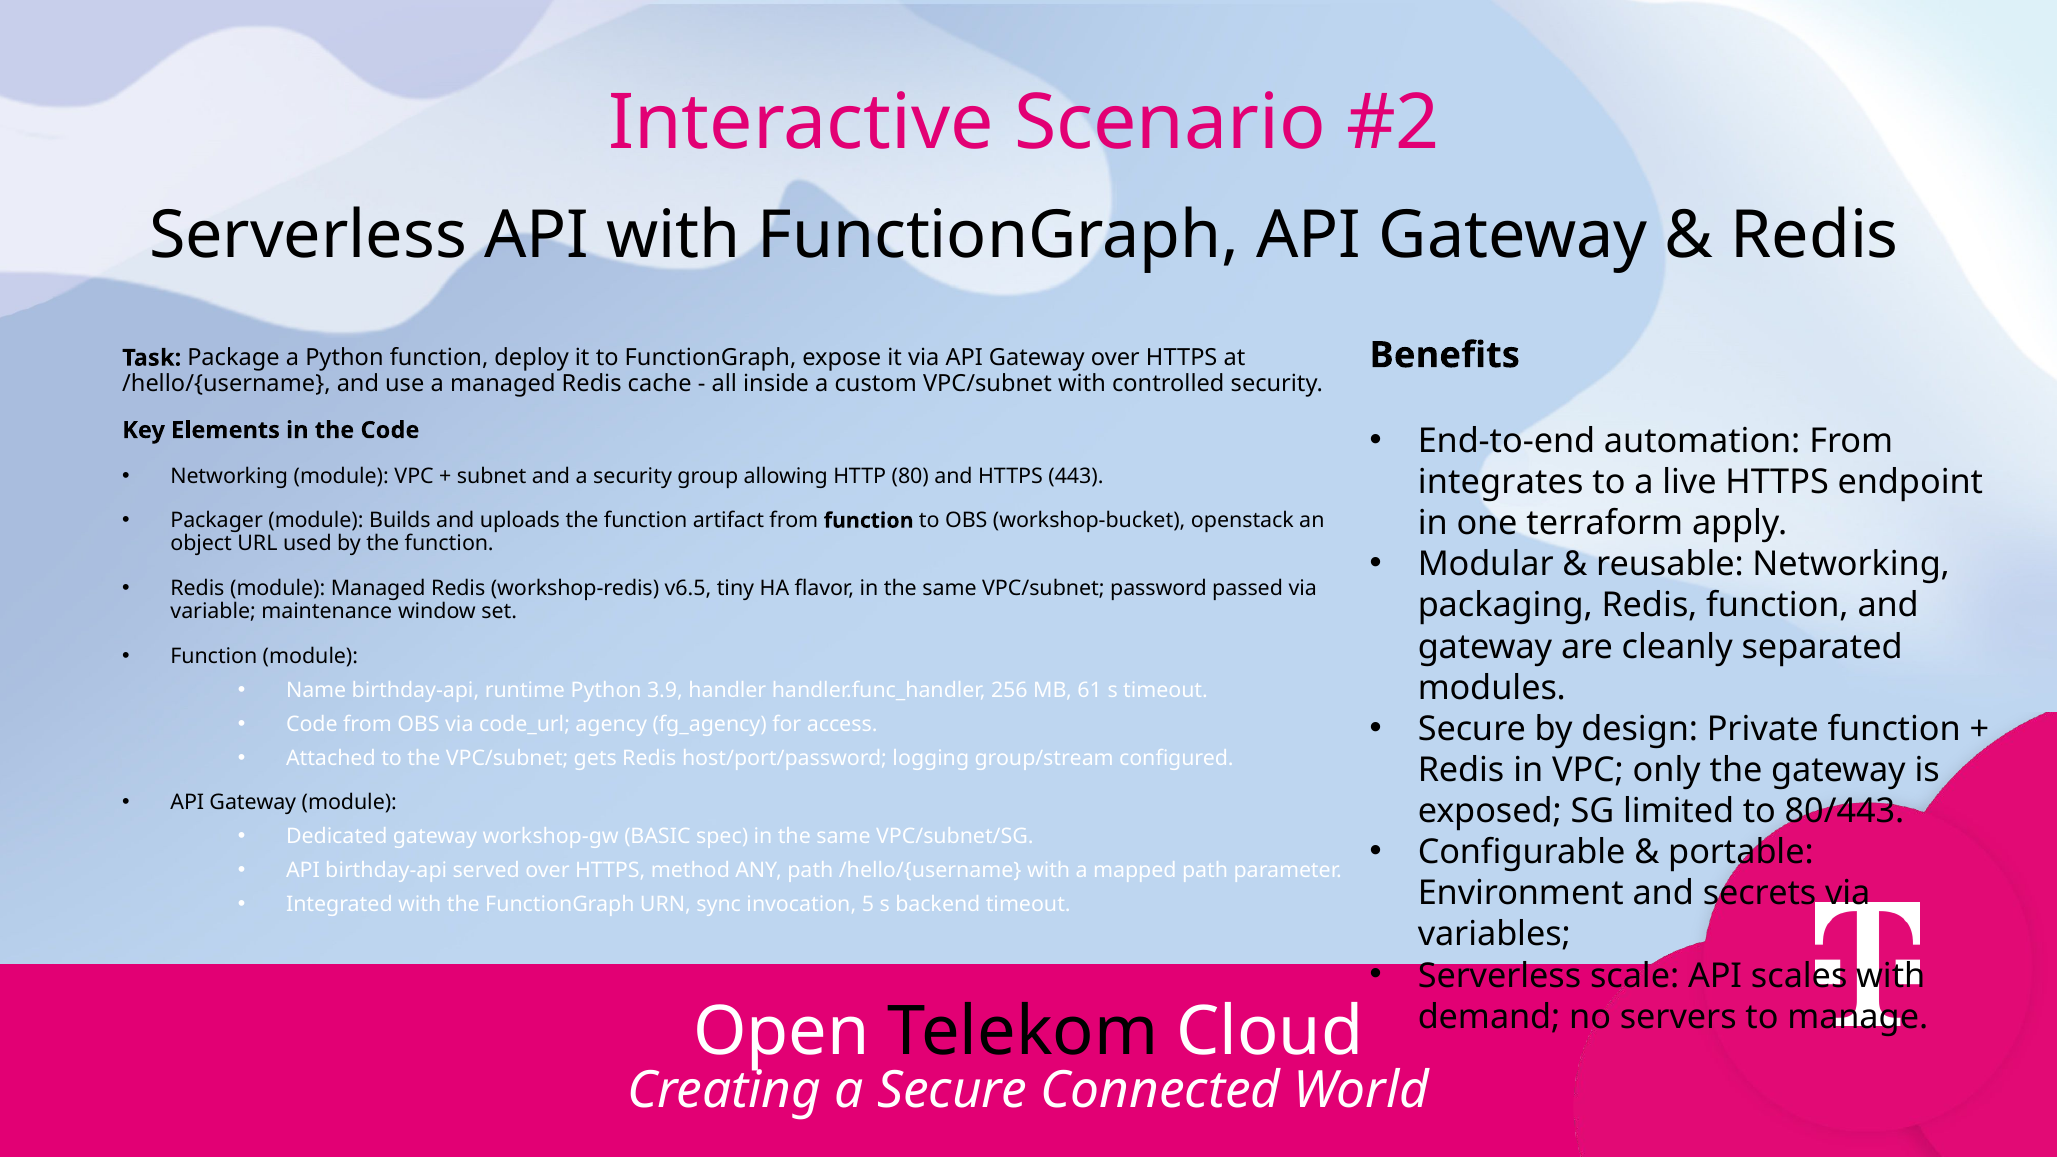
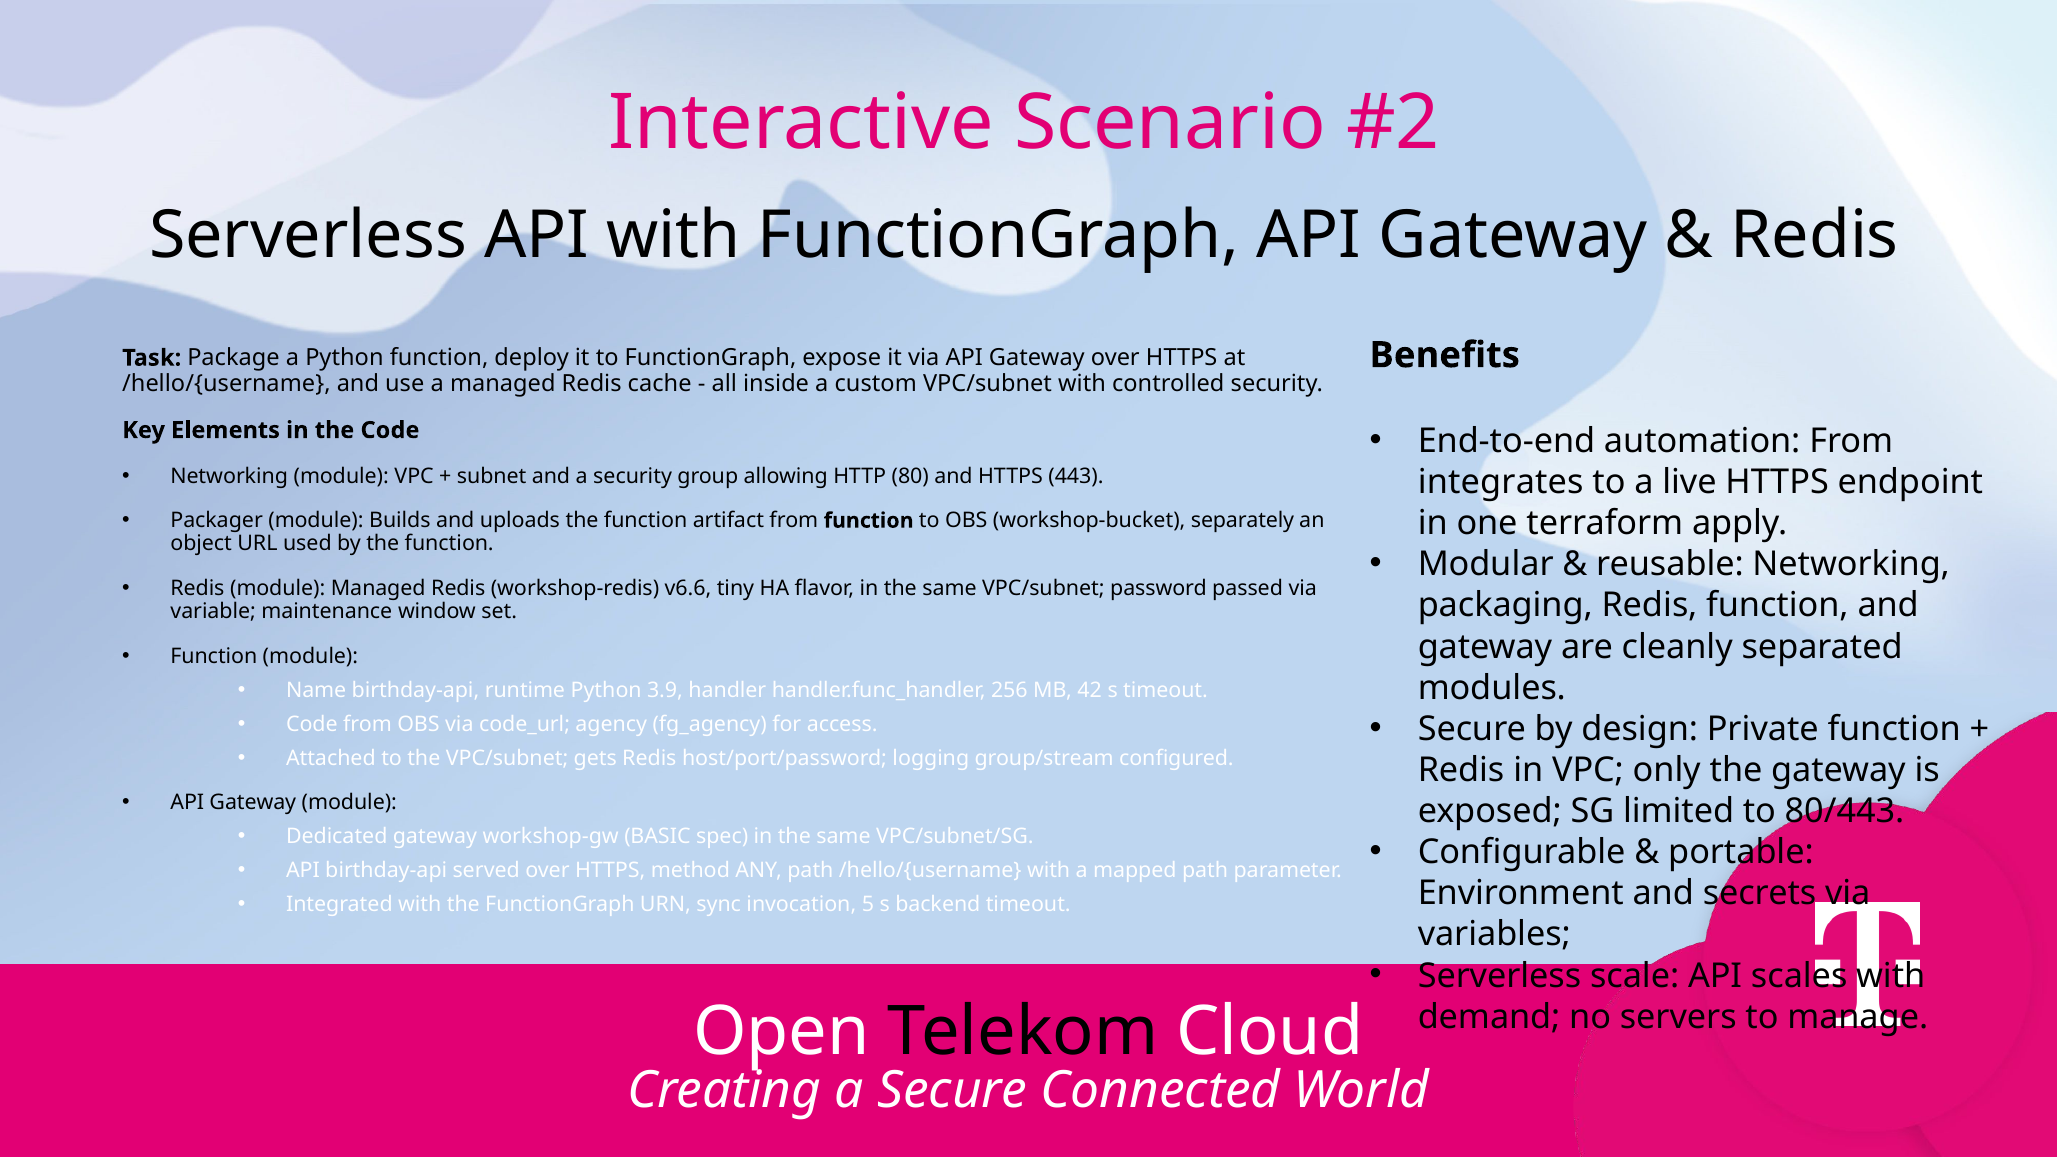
openstack: openstack -> separately
v6.5: v6.5 -> v6.6
61: 61 -> 42
